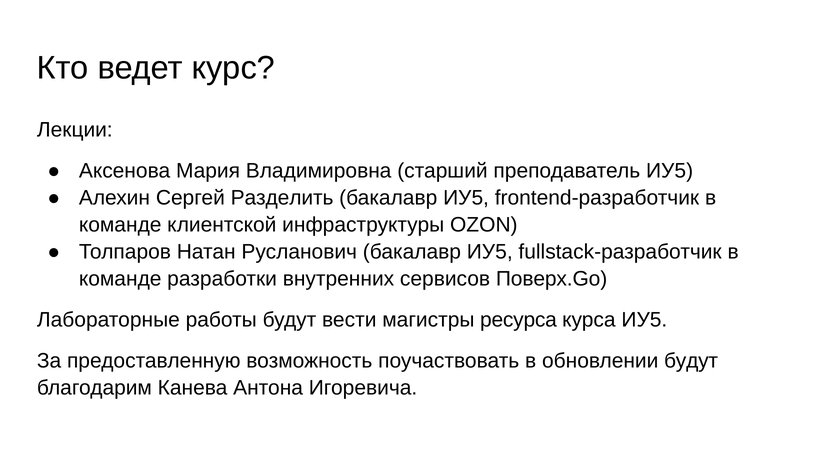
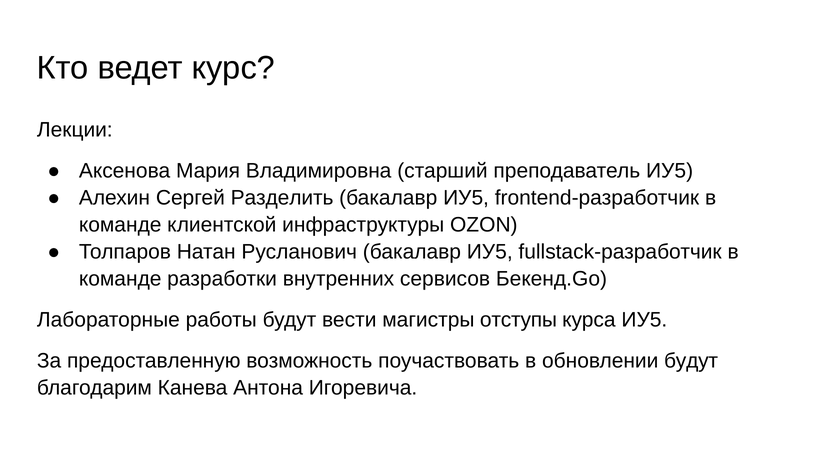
Поверх.Go: Поверх.Go -> Бекенд.Go
ресурса: ресурса -> отступы
